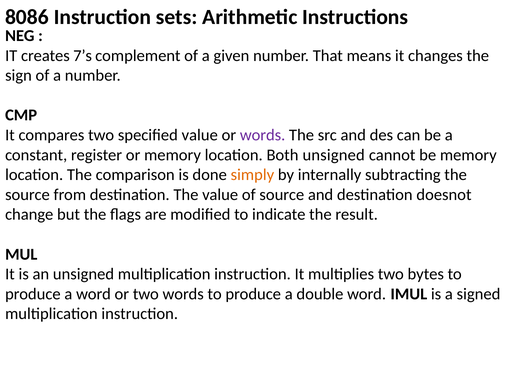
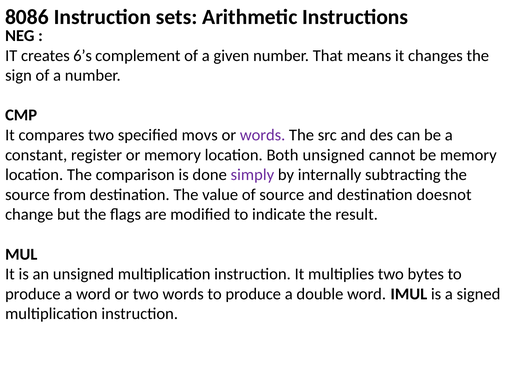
7’s: 7’s -> 6’s
specified value: value -> movs
simply colour: orange -> purple
